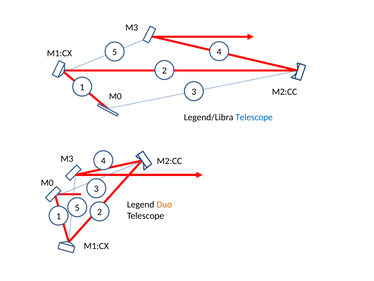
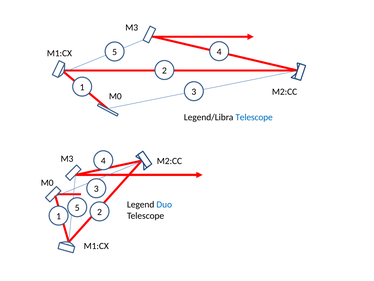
Duo colour: orange -> blue
